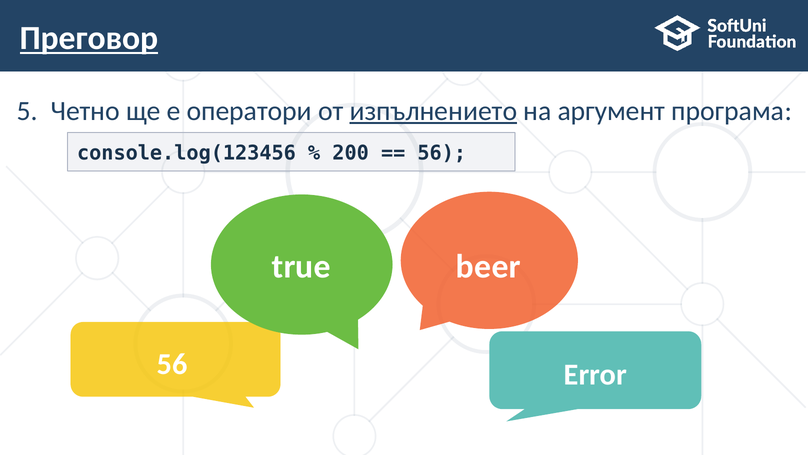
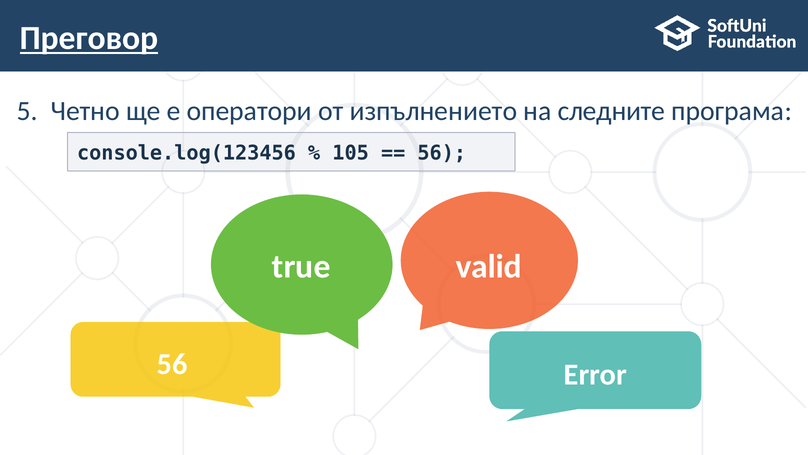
изпълнението underline: present -> none
аргумент: аргумент -> следните
200: 200 -> 105
beer: beer -> valid
